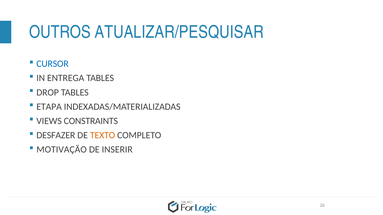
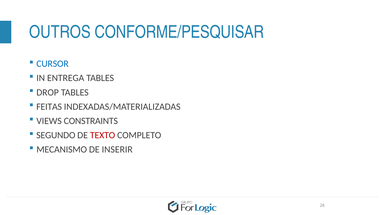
ATUALIZAR/PESQUISAR: ATUALIZAR/PESQUISAR -> CONFORME/PESQUISAR
ETAPA: ETAPA -> FEITAS
DESFAZER: DESFAZER -> SEGUNDO
TEXTO colour: orange -> red
MOTIVAÇÃO: MOTIVAÇÃO -> MECANISMO
